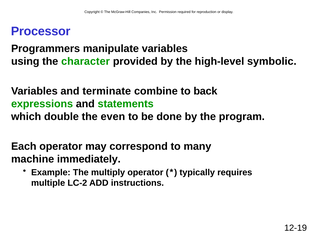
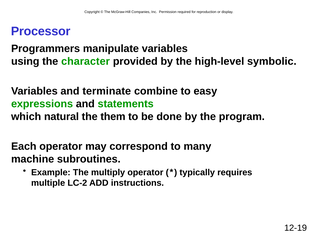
back: back -> easy
double: double -> natural
even: even -> them
immediately: immediately -> subroutines
